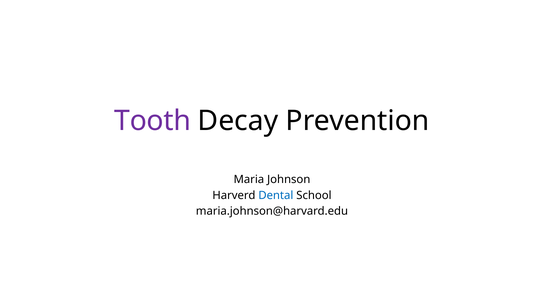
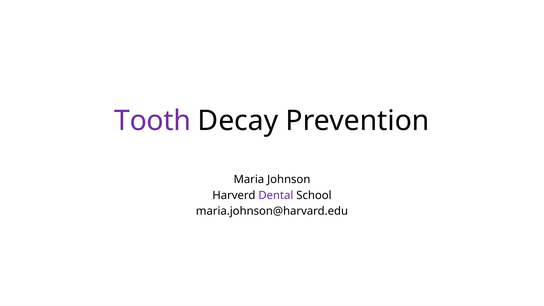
Dental colour: blue -> purple
